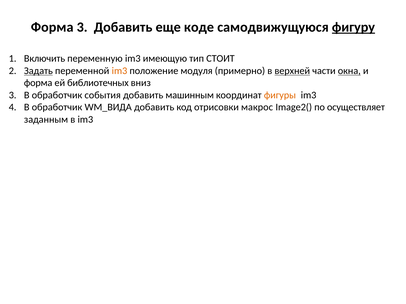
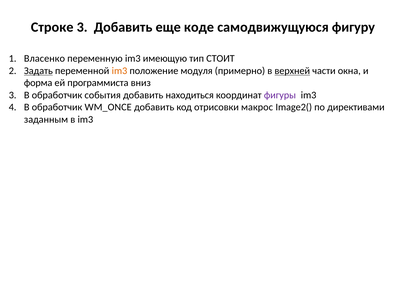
Форма at (52, 27): Форма -> Строке
фигуру underline: present -> none
Включить: Включить -> Власенко
окна underline: present -> none
библиотечных: библиотечных -> программиста
машинным: машинным -> находиться
фигуры colour: orange -> purple
WM_ВИДА: WM_ВИДА -> WM_ONCE
осуществляет: осуществляет -> директивами
